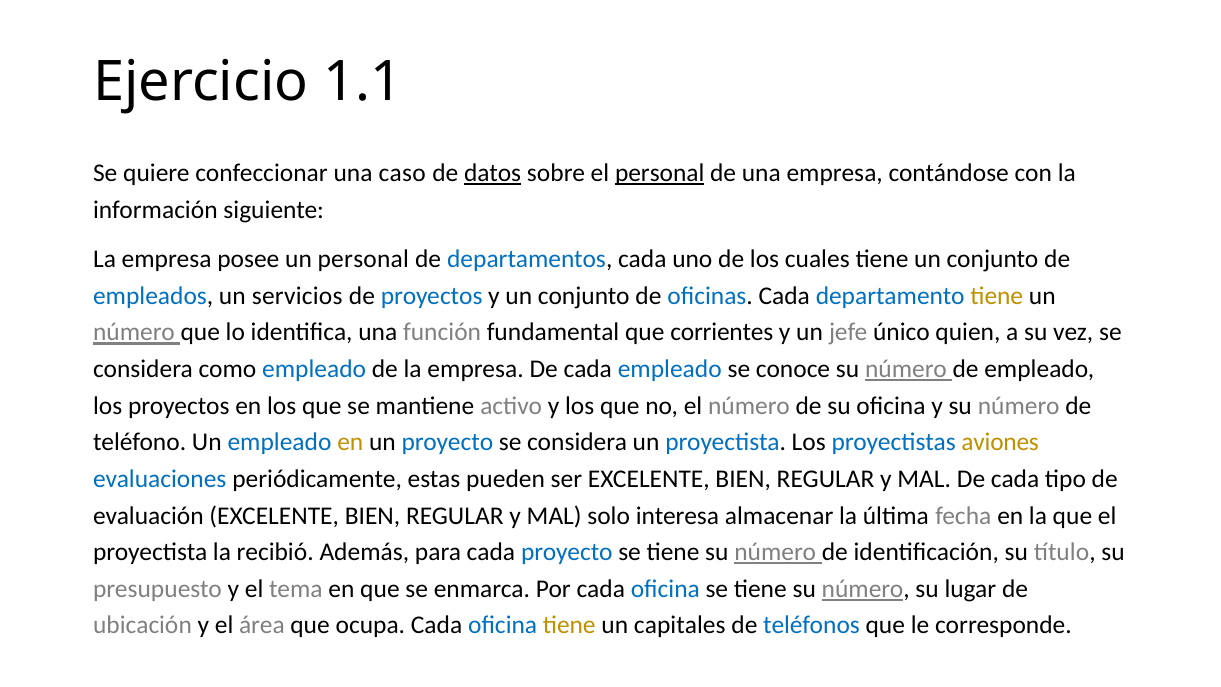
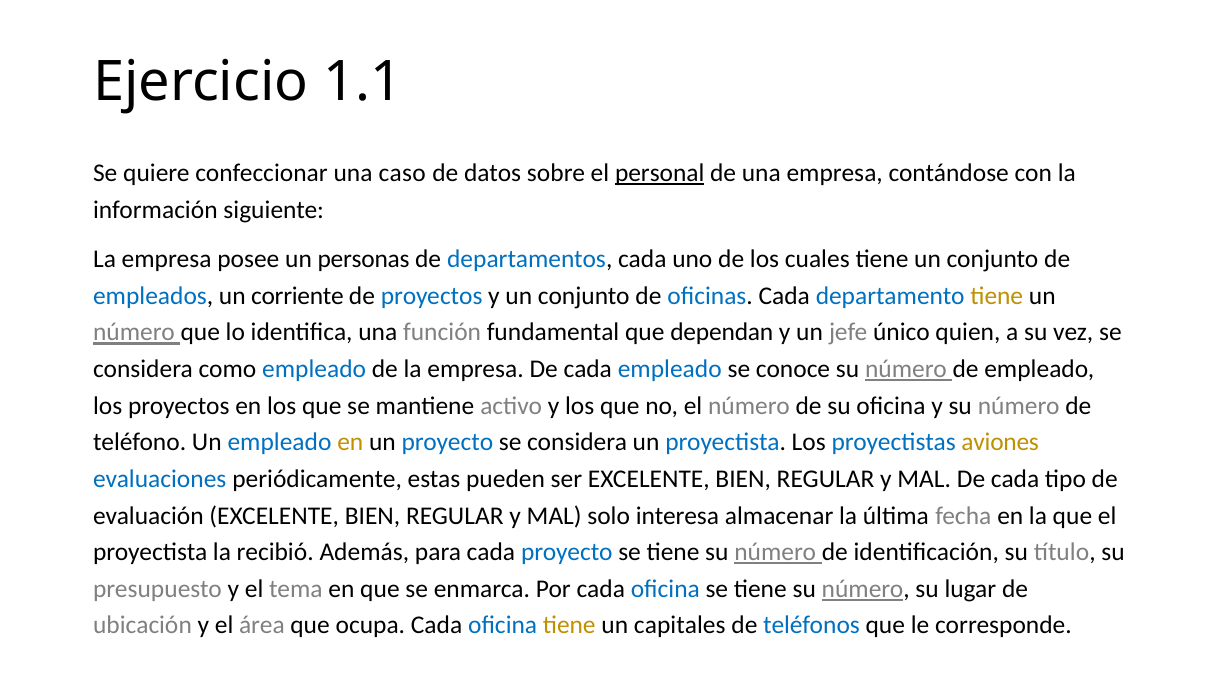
datos underline: present -> none
un personal: personal -> personas
servicios: servicios -> corriente
corrientes: corrientes -> dependan
